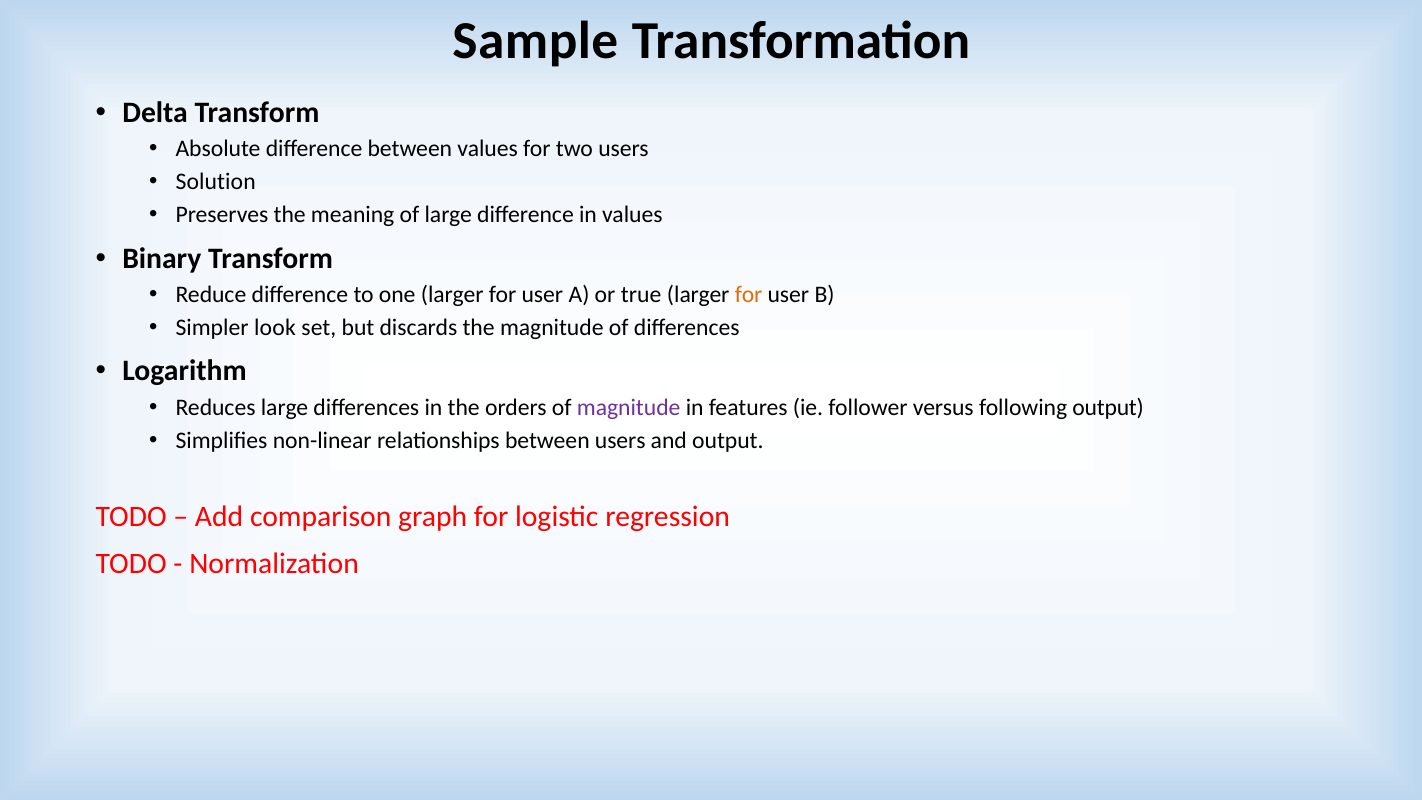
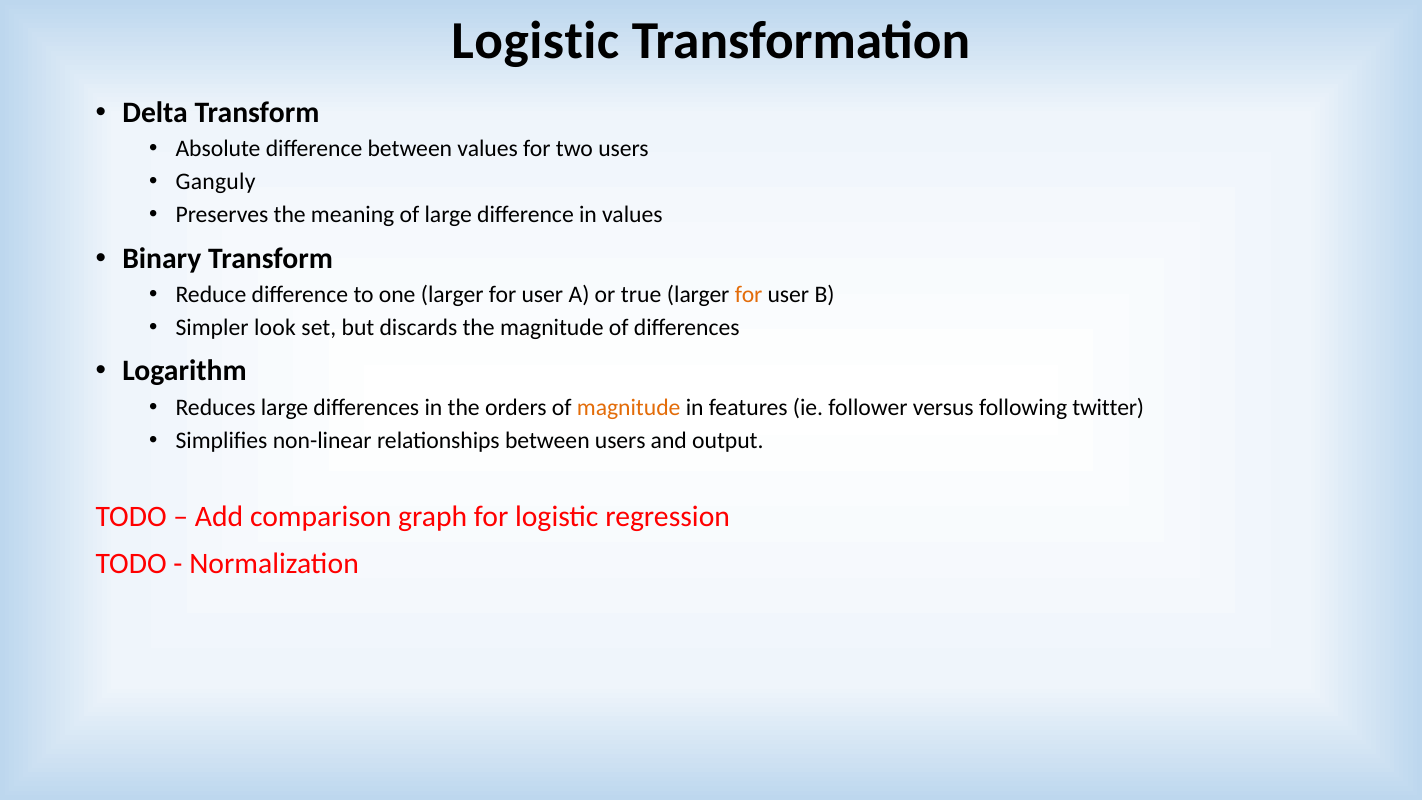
Sample at (535, 41): Sample -> Logistic
Solution: Solution -> Ganguly
magnitude at (629, 407) colour: purple -> orange
following output: output -> twitter
